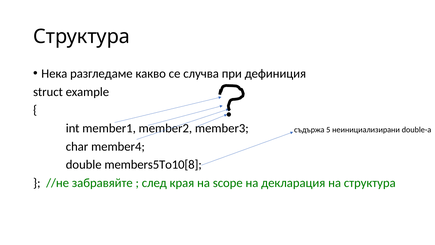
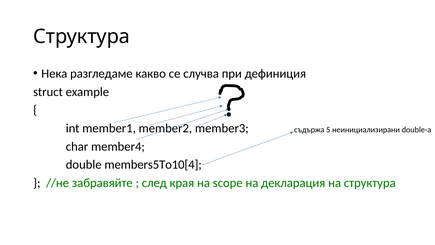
members5To10[8: members5To10[8 -> members5To10[4
